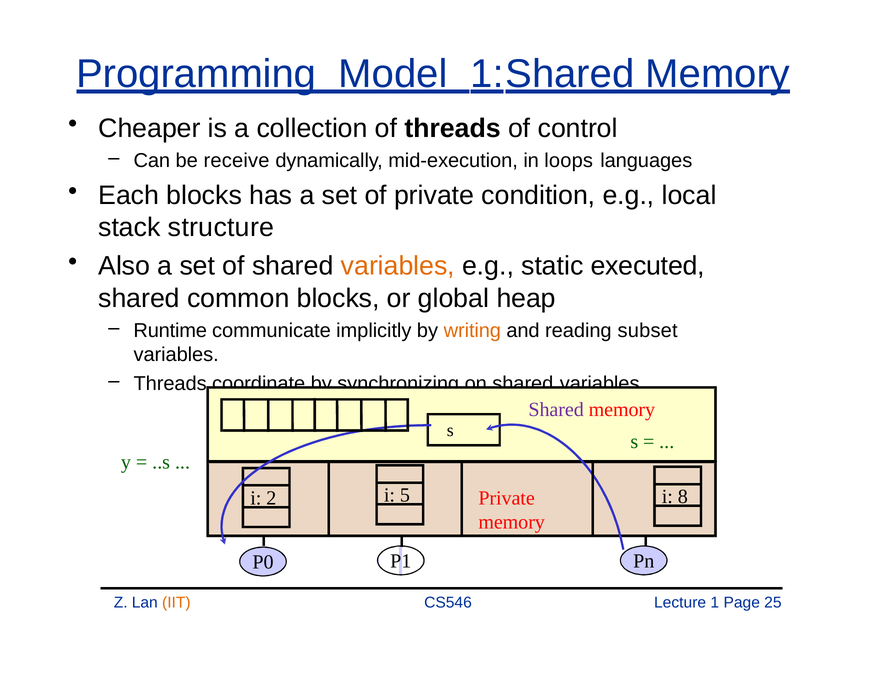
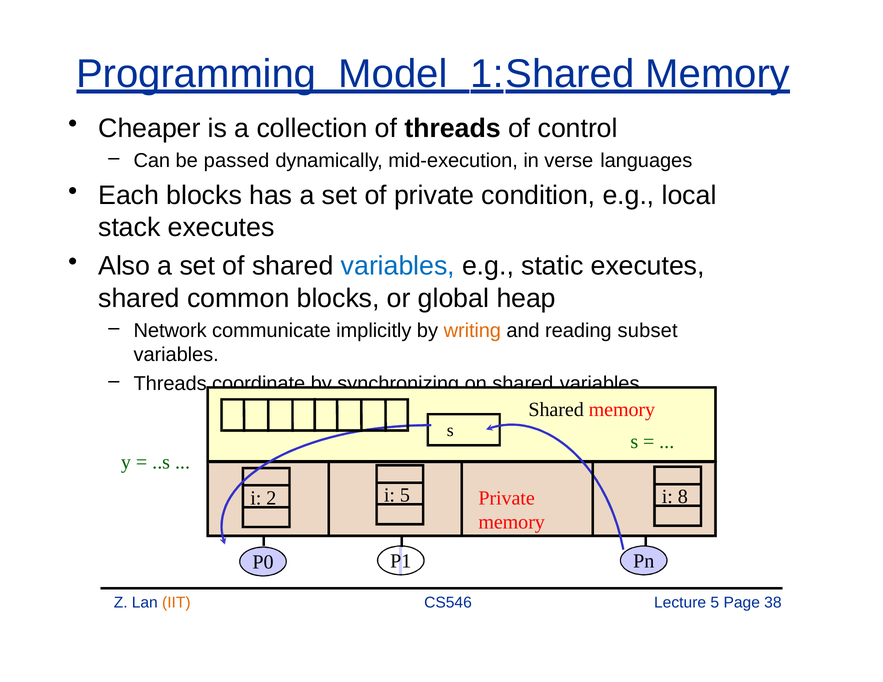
receive: receive -> passed
loops: loops -> verse
stack structure: structure -> executes
variables at (398, 266) colour: orange -> blue
static executed: executed -> executes
Runtime: Runtime -> Network
Shared at (556, 410) colour: purple -> black
Lecture 1: 1 -> 5
25: 25 -> 38
